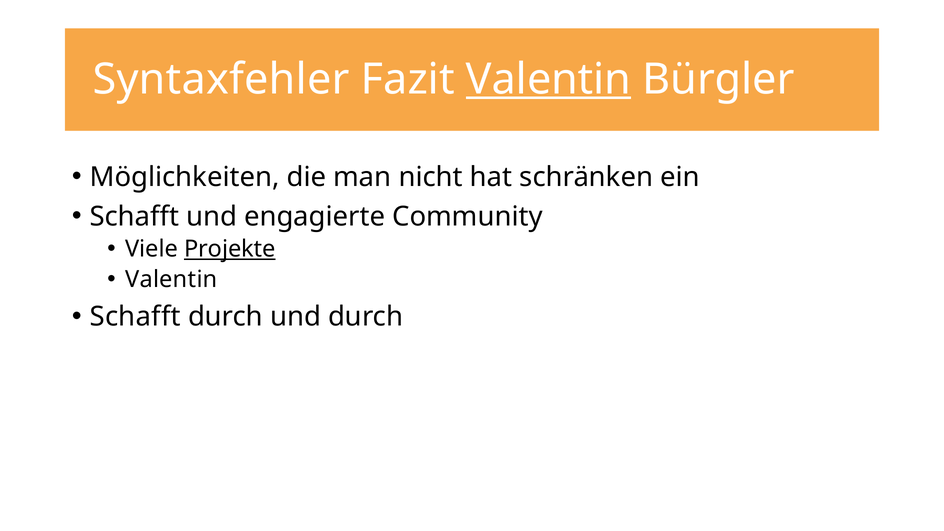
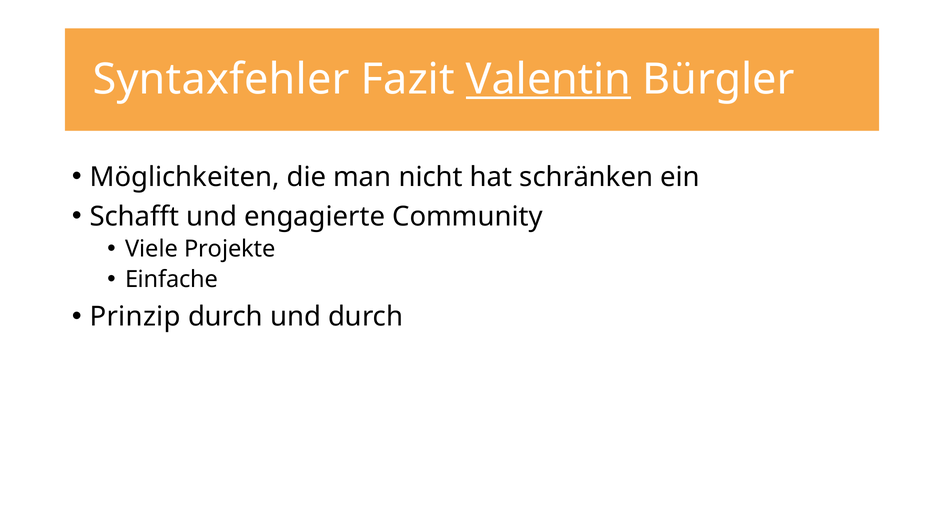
Projekte underline: present -> none
Valentin at (171, 279): Valentin -> Einfache
Schafft at (135, 317): Schafft -> Prinzip
